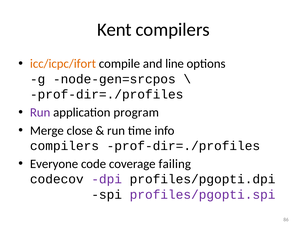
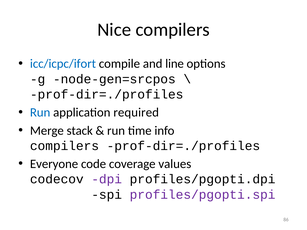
Kent: Kent -> Nice
icc/icpc/ifort colour: orange -> blue
Run at (40, 113) colour: purple -> blue
program: program -> required
close: close -> stack
failing: failing -> values
